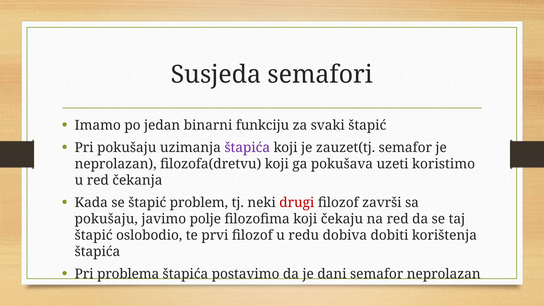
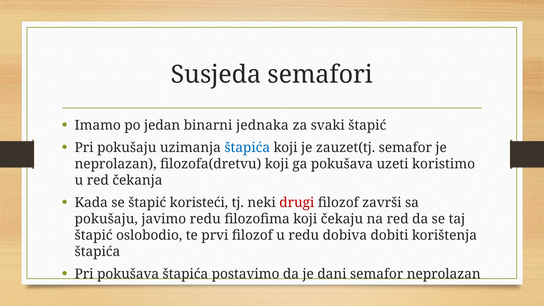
funkciju: funkciju -> jednaka
štapića at (247, 148) colour: purple -> blue
problem: problem -> koristeći
javimo polje: polje -> redu
Pri problema: problema -> pokušava
